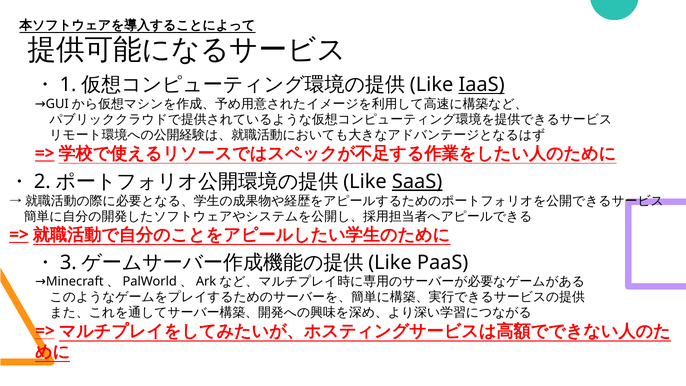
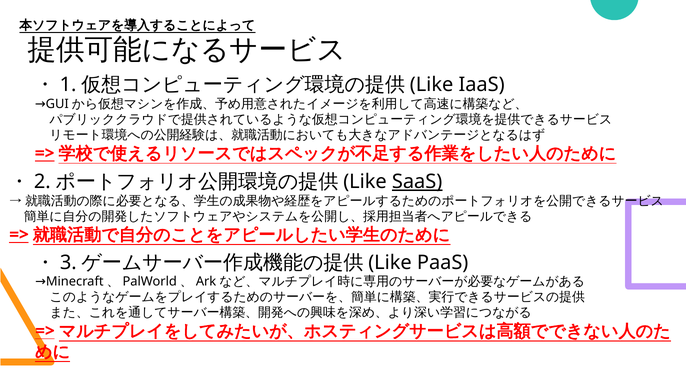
IaaS underline: present -> none
